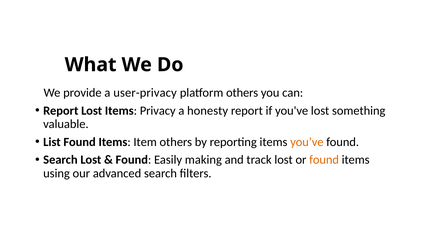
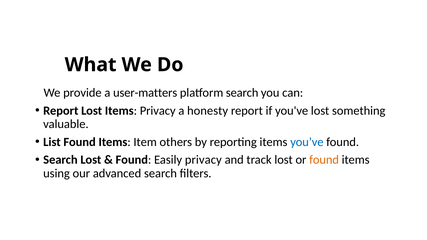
user-privacy: user-privacy -> user-matters
platform others: others -> search
you’ve colour: orange -> blue
Easily making: making -> privacy
